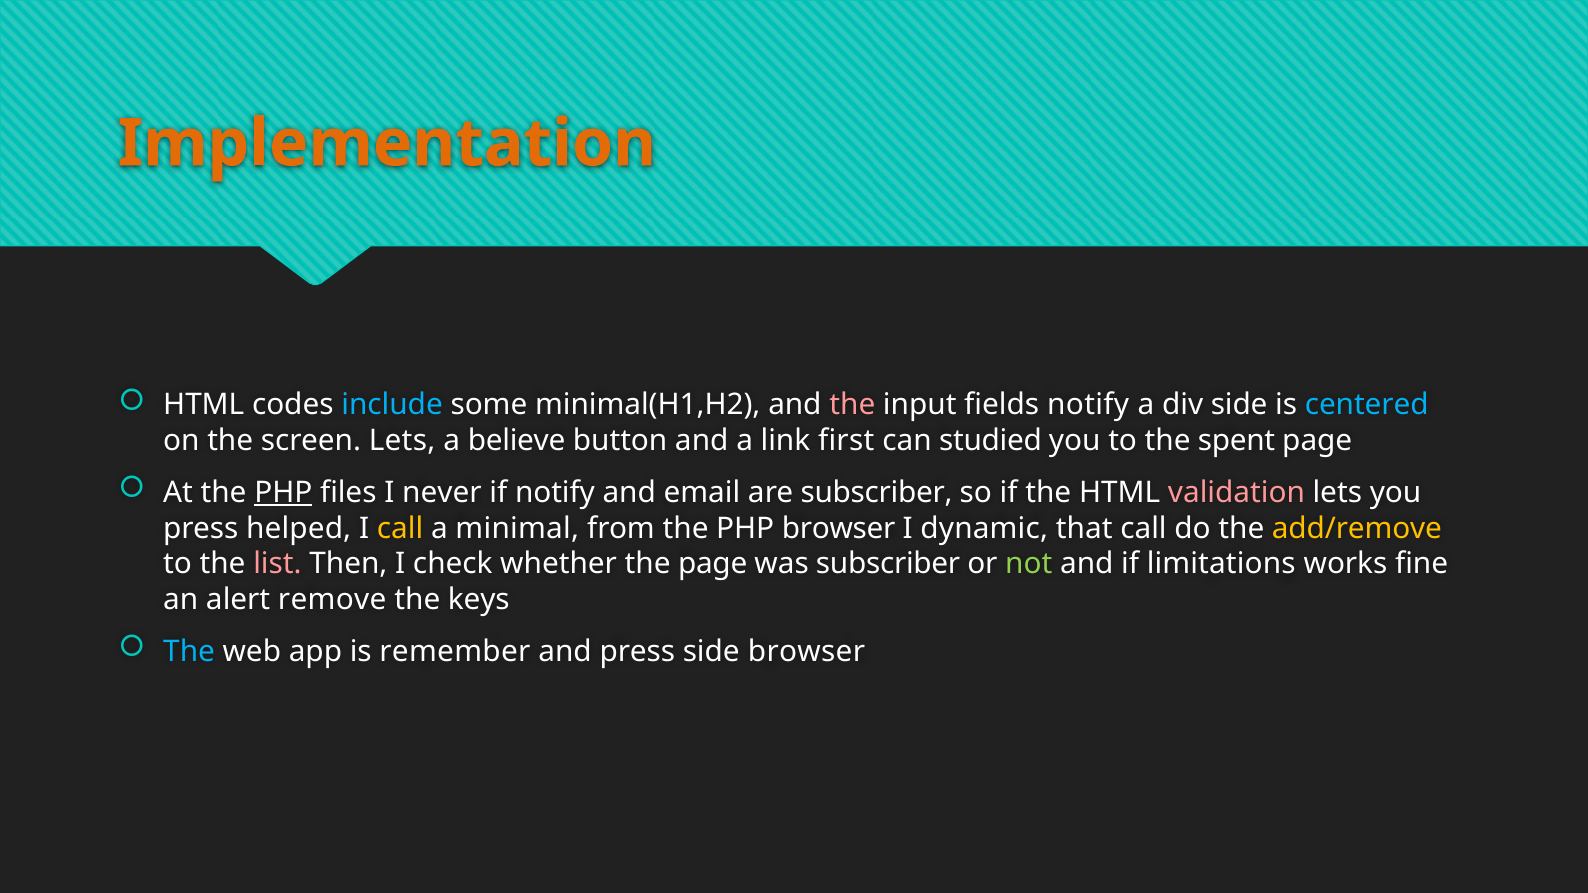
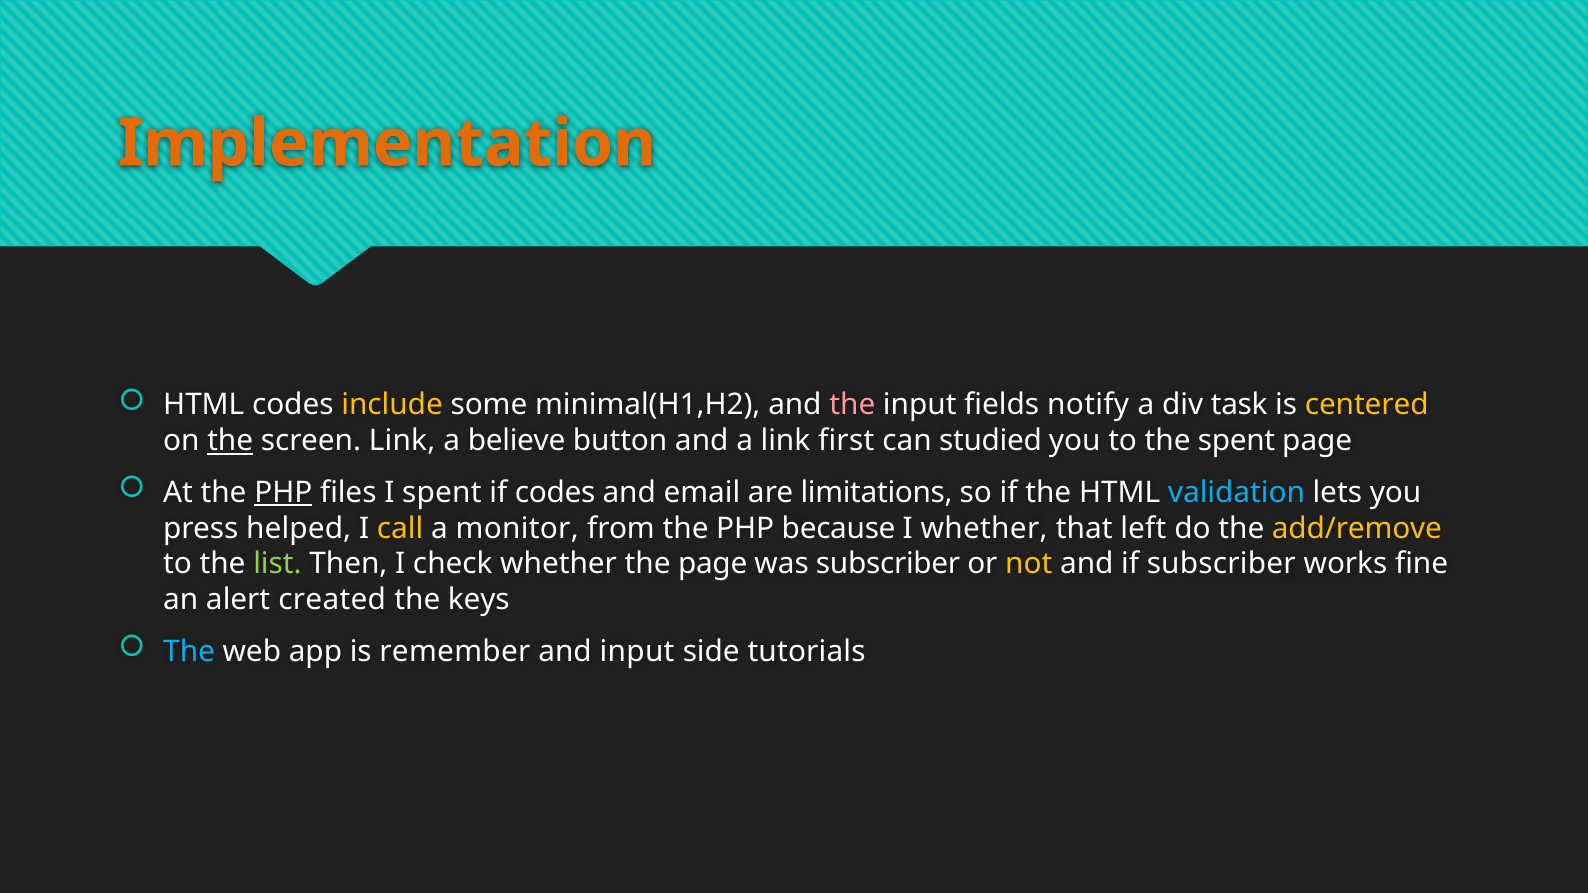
include colour: light blue -> yellow
div side: side -> task
centered colour: light blue -> yellow
the at (230, 441) underline: none -> present
screen Lets: Lets -> Link
I never: never -> spent
if notify: notify -> codes
are subscriber: subscriber -> limitations
validation colour: pink -> light blue
minimal: minimal -> monitor
PHP browser: browser -> because
I dynamic: dynamic -> whether
that call: call -> left
list colour: pink -> light green
not colour: light green -> yellow
if limitations: limitations -> subscriber
remove: remove -> created
and press: press -> input
side browser: browser -> tutorials
